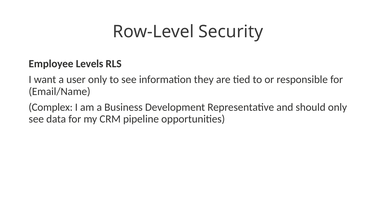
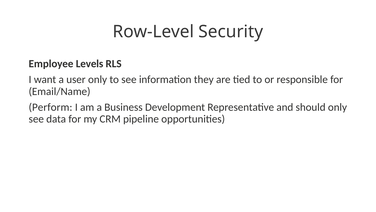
Complex: Complex -> Perform
